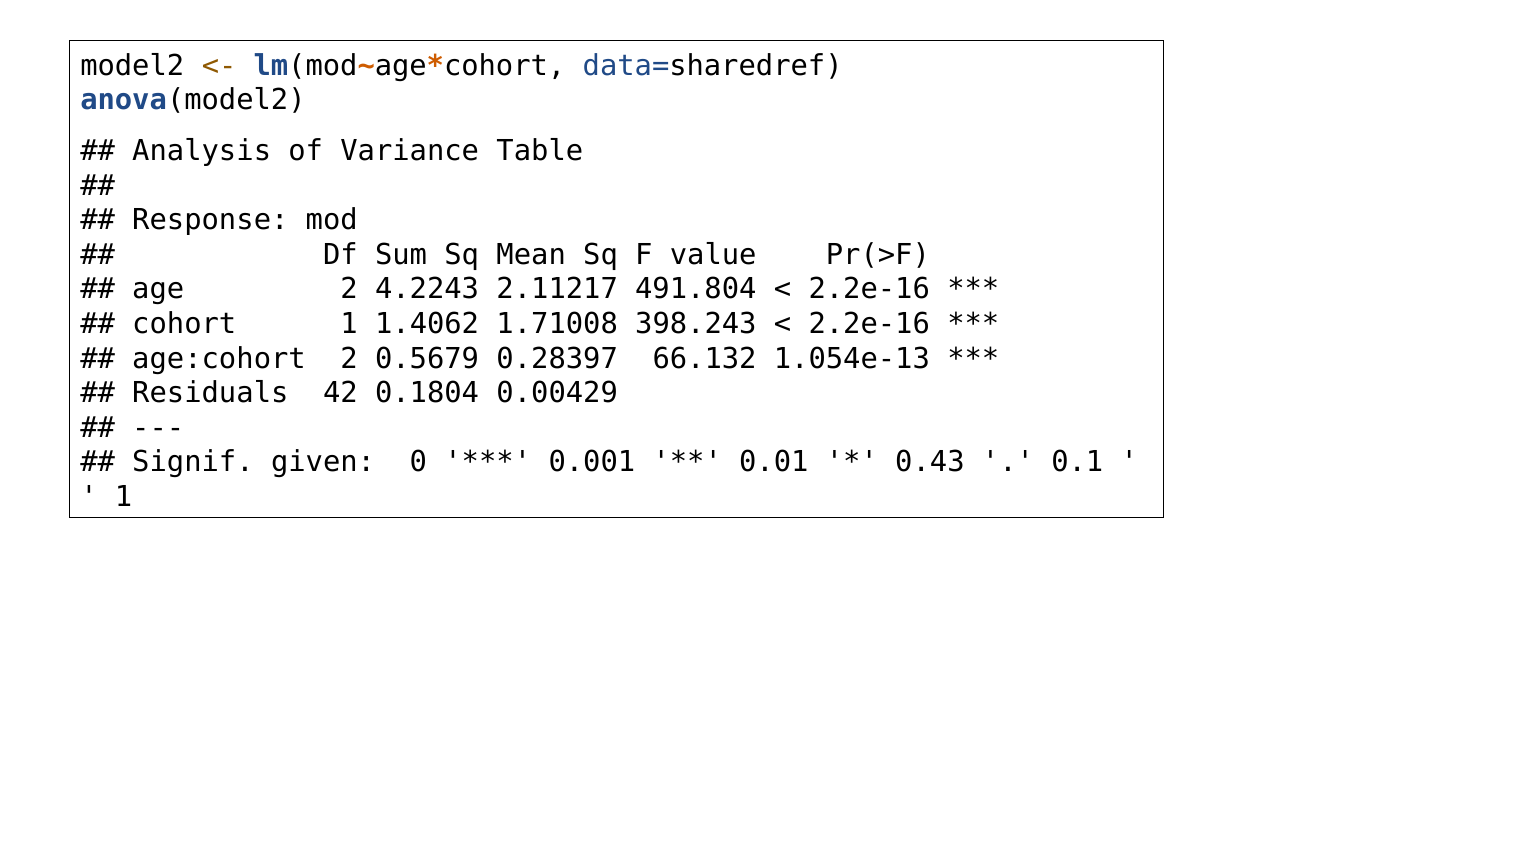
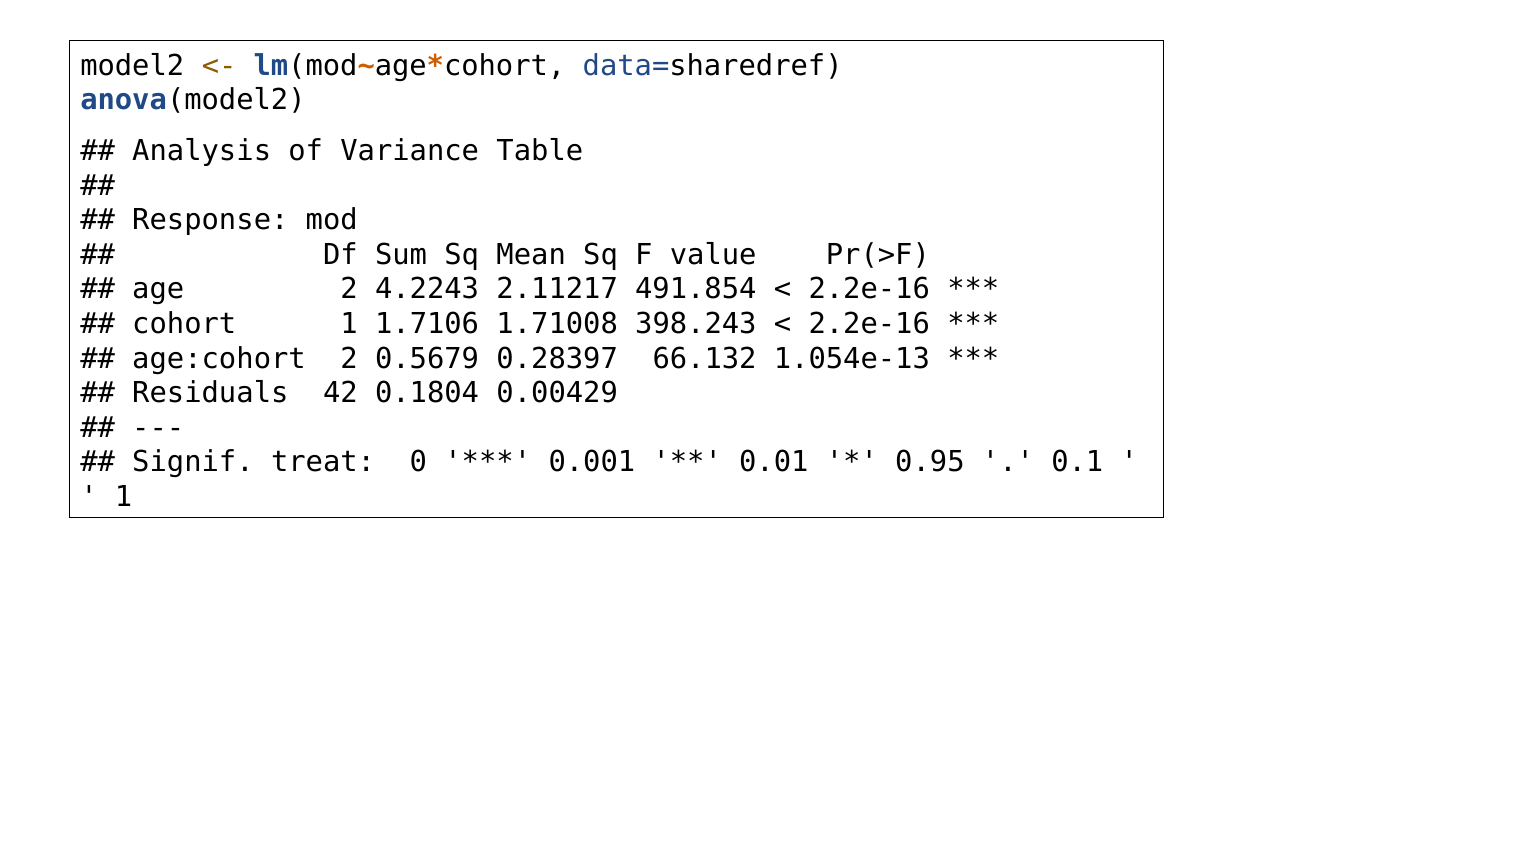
491.804: 491.804 -> 491.854
1.4062: 1.4062 -> 1.7106
given: given -> treat
0.43: 0.43 -> 0.95
